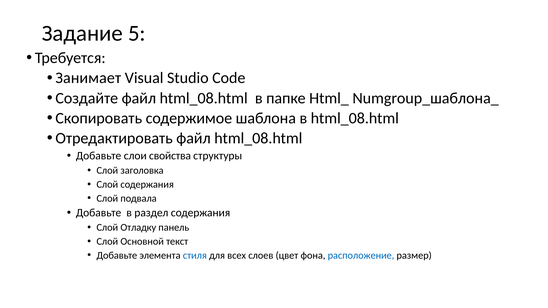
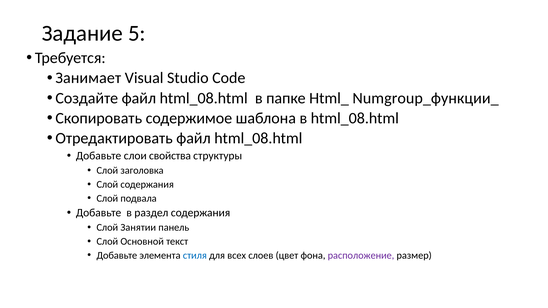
Numgroup_шаблона_: Numgroup_шаблона_ -> Numgroup_функции_
Отладку: Отладку -> Занятии
расположение colour: blue -> purple
